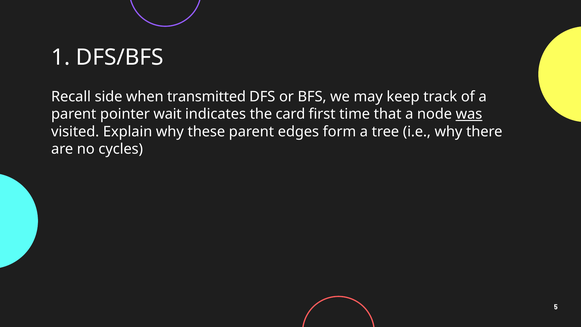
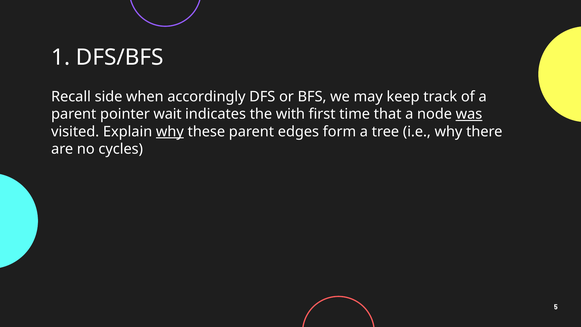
transmitted: transmitted -> accordingly
card: card -> with
why at (170, 132) underline: none -> present
